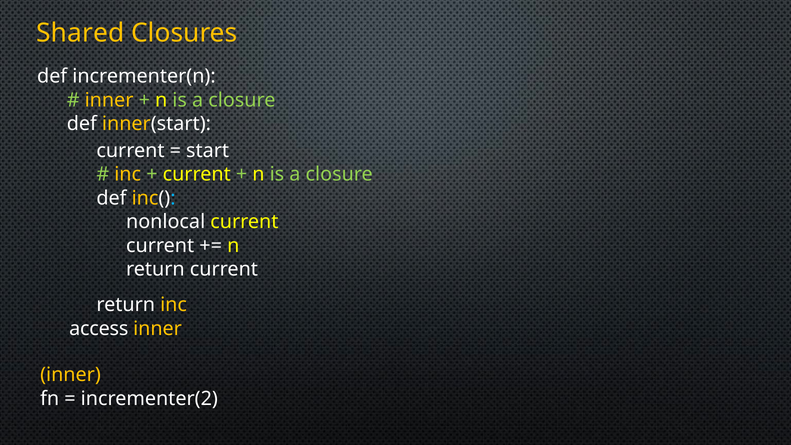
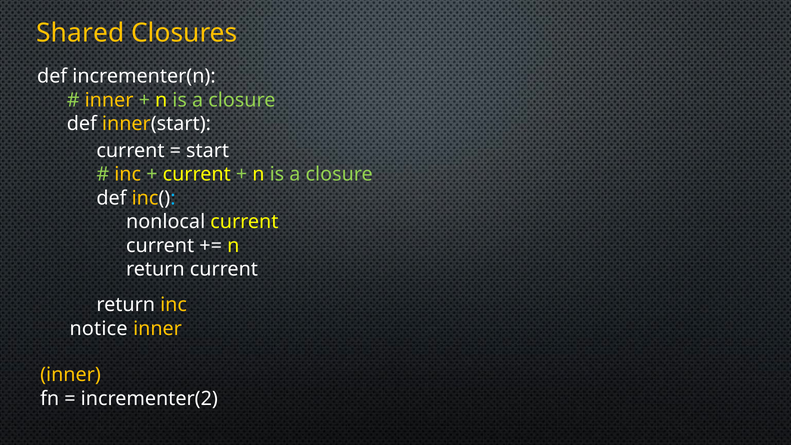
access: access -> notice
